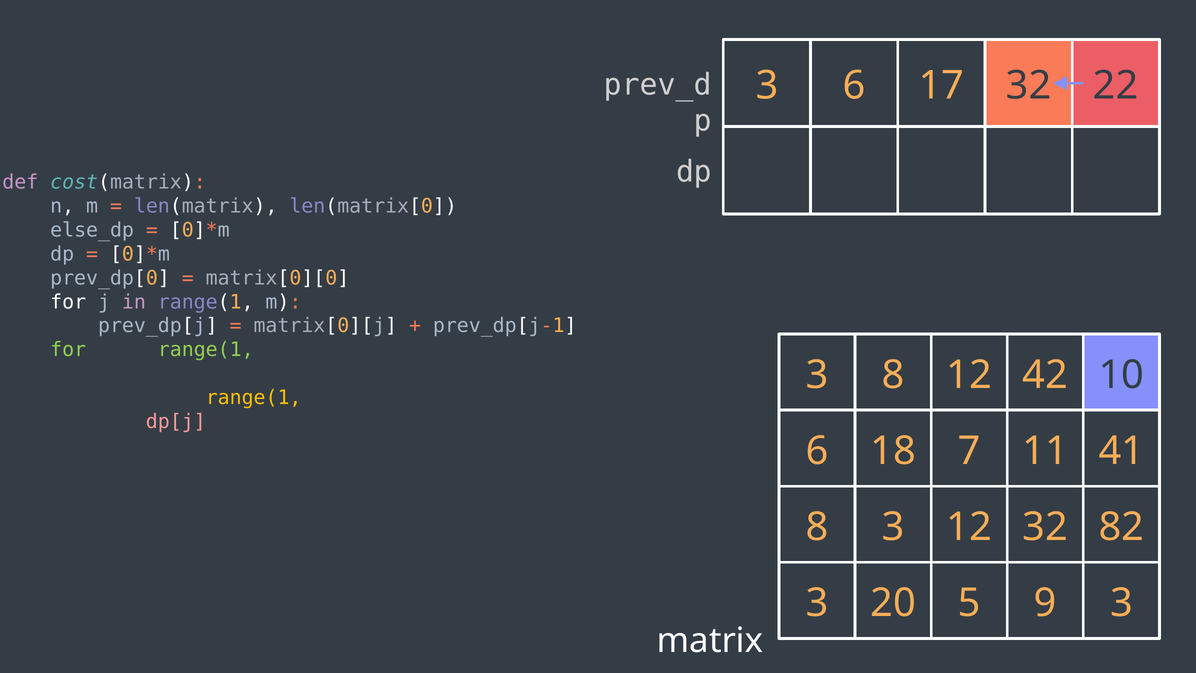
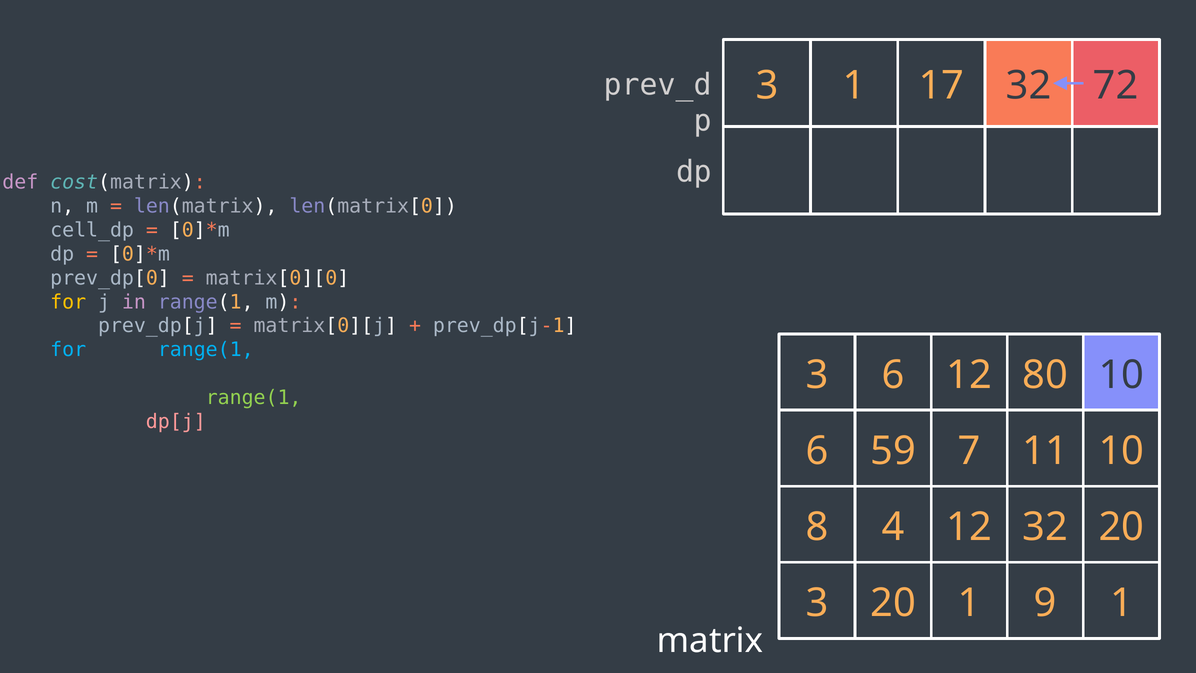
3 6: 6 -> 1
22: 22 -> 72
else_dp: else_dp -> cell_dp
for at (68, 302) colour: white -> yellow
for at (68, 350) colour: light green -> light blue
range(1 at (206, 350) colour: light green -> light blue
3 8: 8 -> 6
42: 42 -> 80
range(1 at (254, 397) colour: yellow -> light green
18: 18 -> 59
11 41: 41 -> 10
8 3: 3 -> 4
32 82: 82 -> 20
20 5: 5 -> 1
9 3: 3 -> 1
